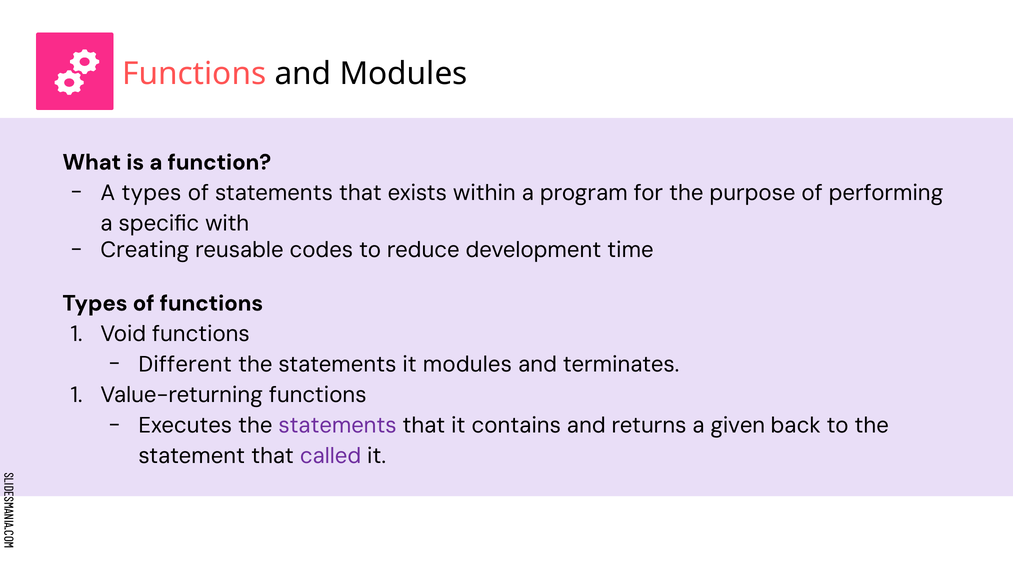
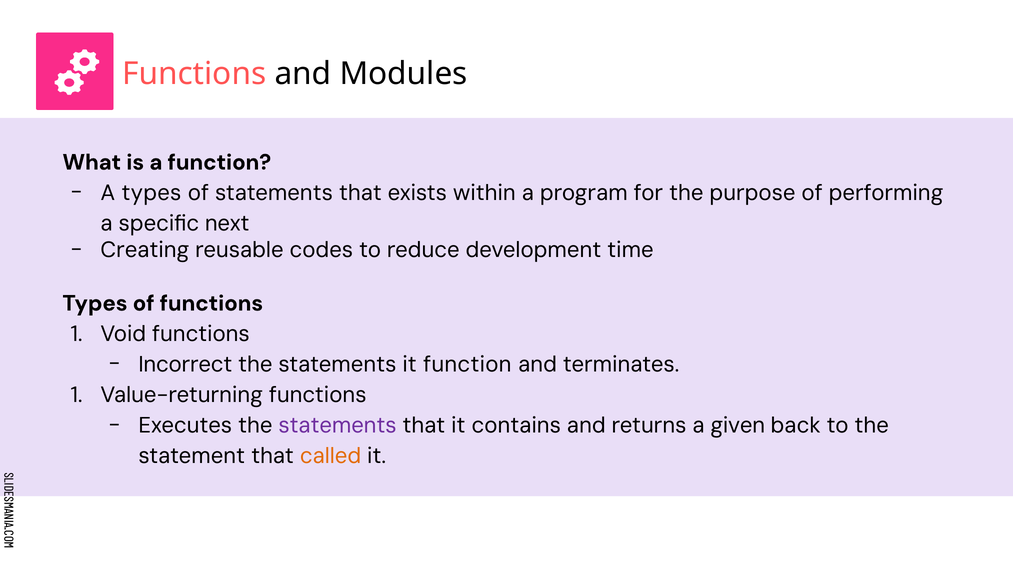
with: with -> next
Different: Different -> Incorrect
it modules: modules -> function
called colour: purple -> orange
